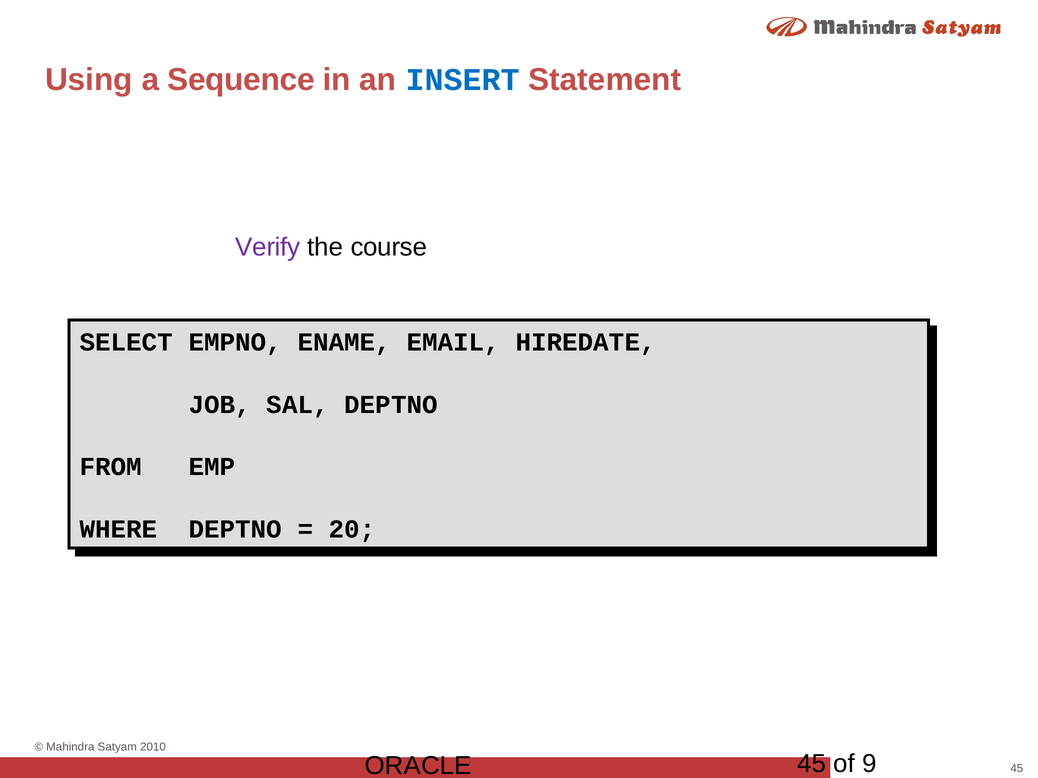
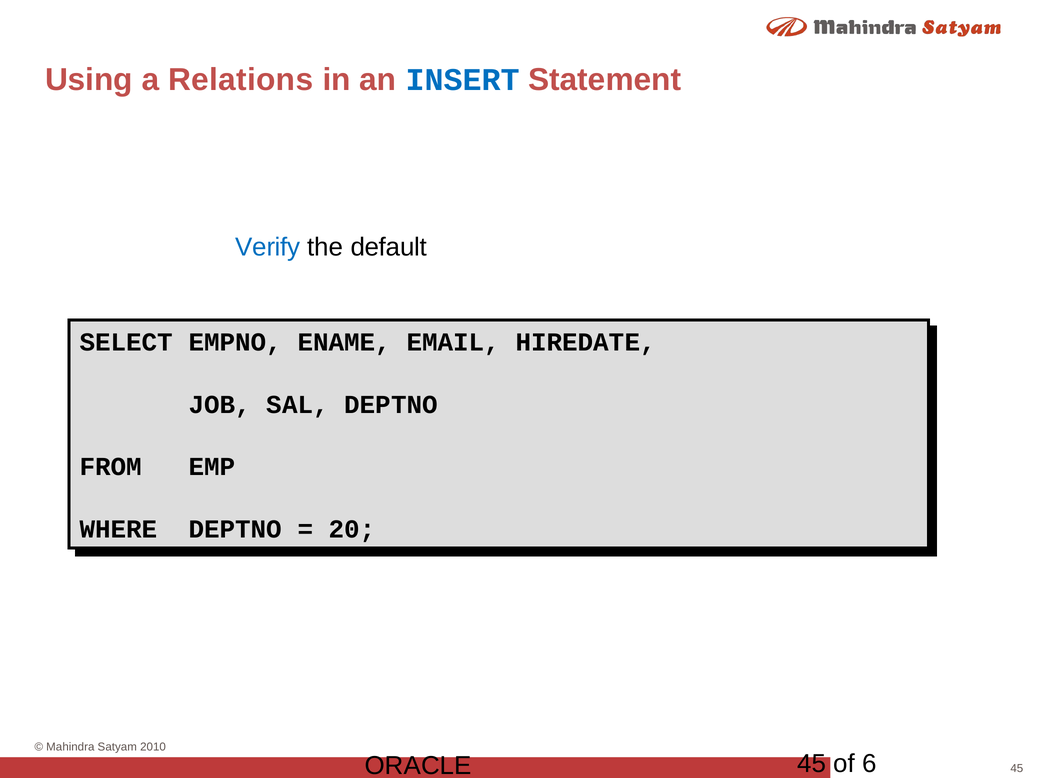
Sequence: Sequence -> Relations
Verify colour: purple -> blue
course: course -> default
9: 9 -> 6
